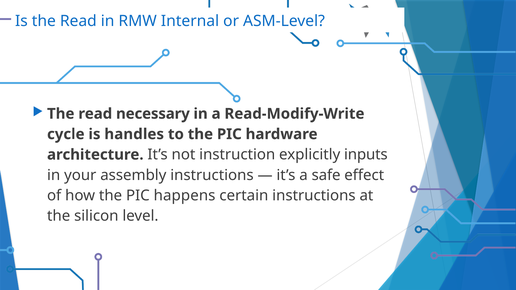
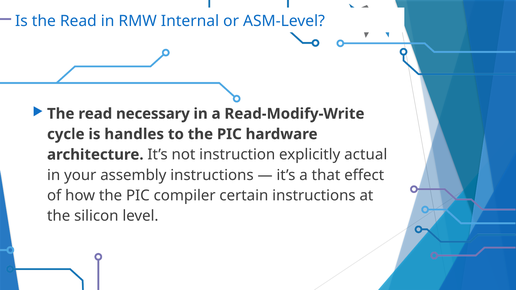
inputs: inputs -> actual
safe: safe -> that
happens: happens -> compiler
